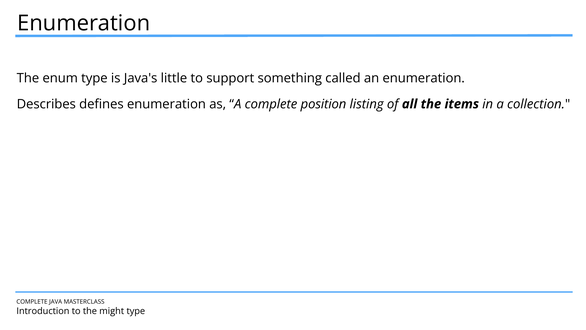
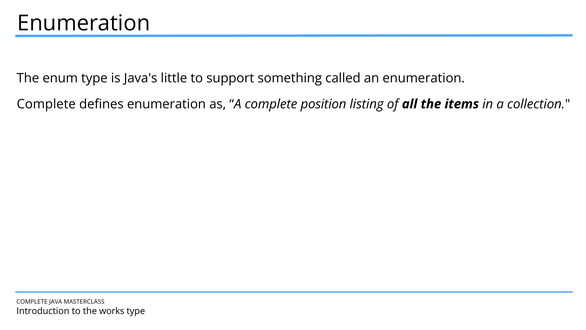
Describes at (46, 104): Describes -> Complete
might: might -> works
